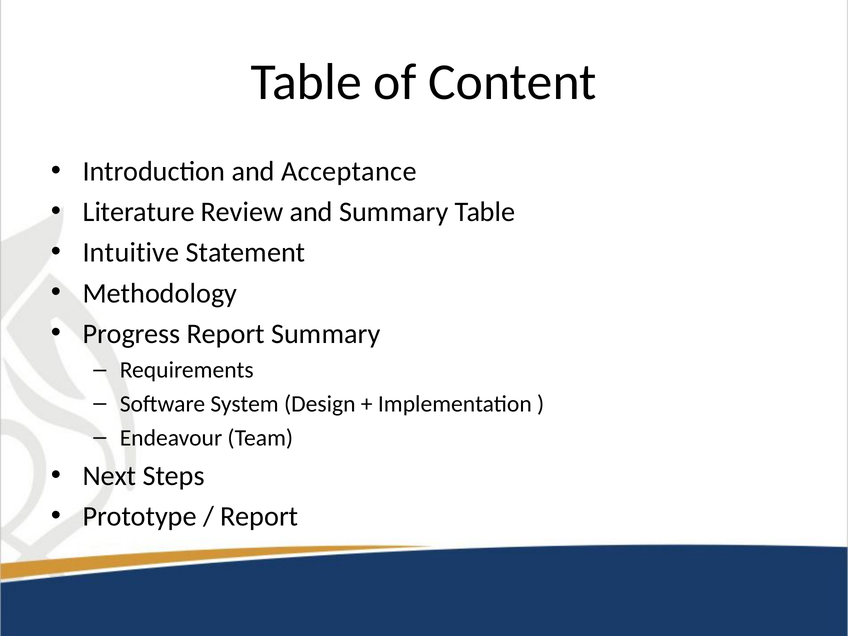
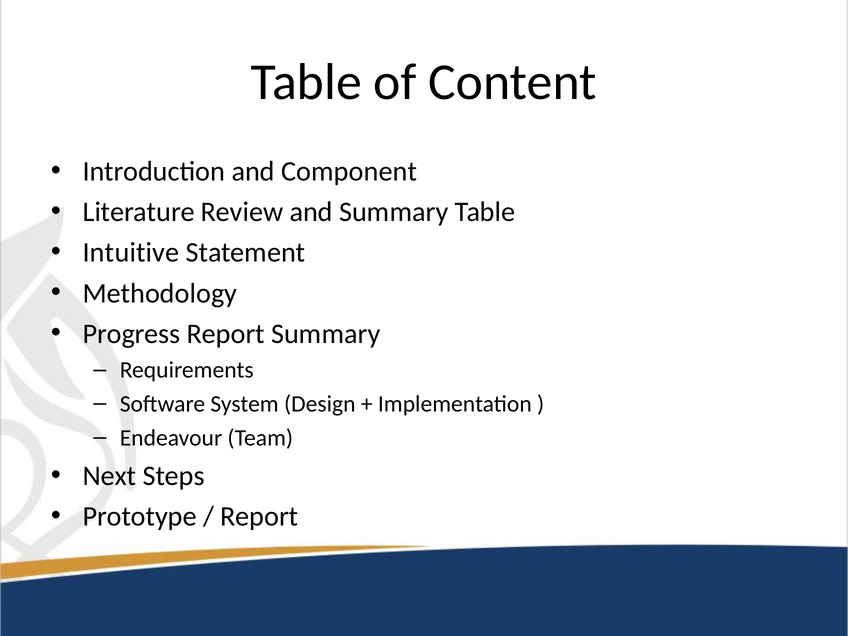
Acceptance: Acceptance -> Component
